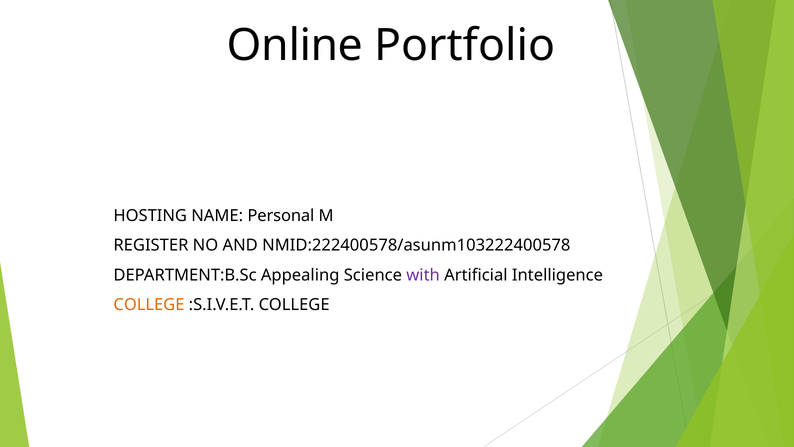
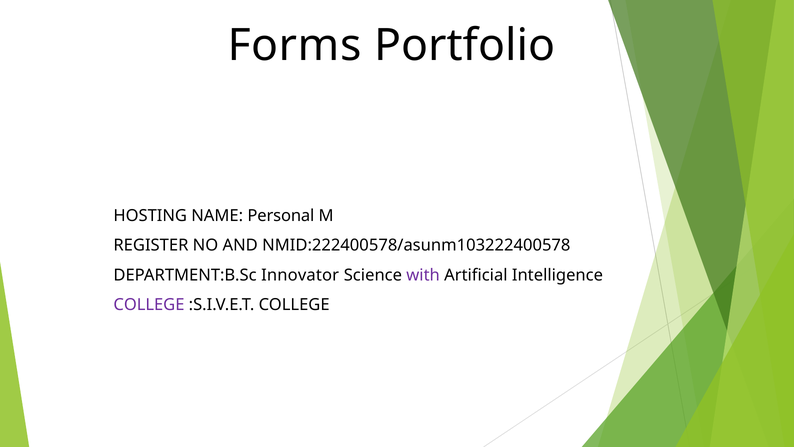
Online: Online -> Forms
Appealing: Appealing -> Innovator
COLLEGE at (149, 305) colour: orange -> purple
